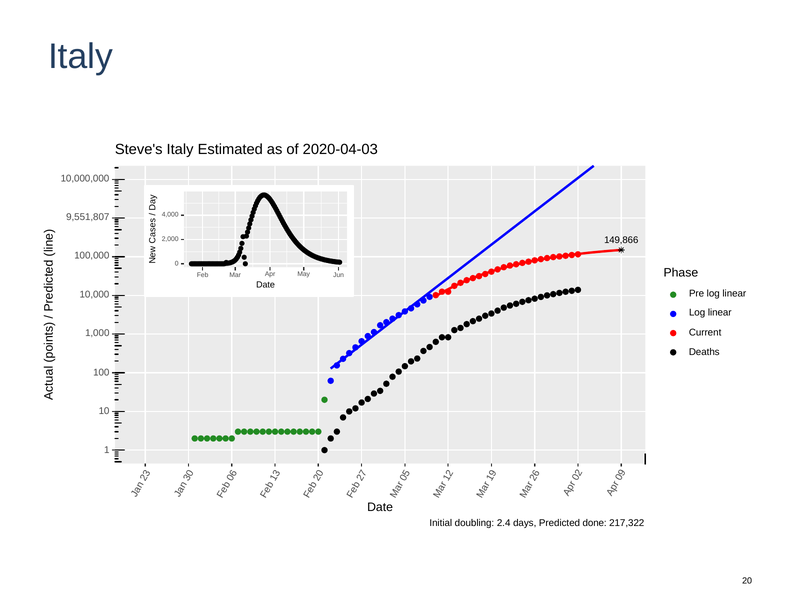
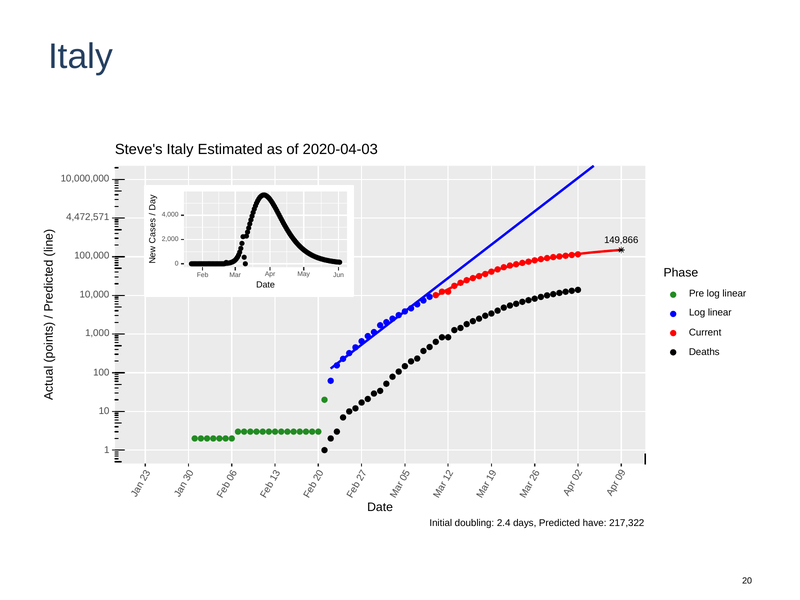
9,551,807: 9,551,807 -> 4,472,571
done: done -> have
